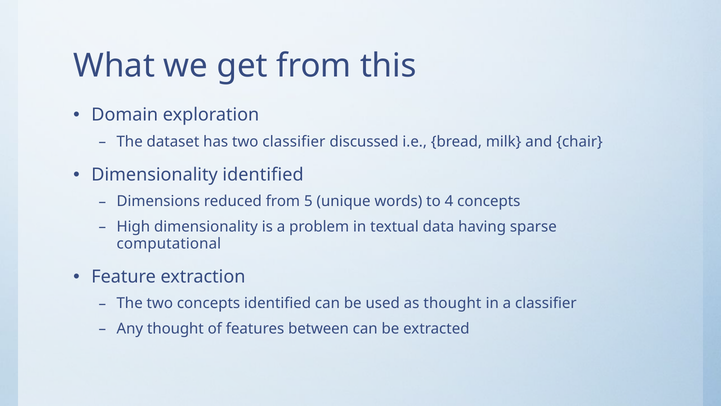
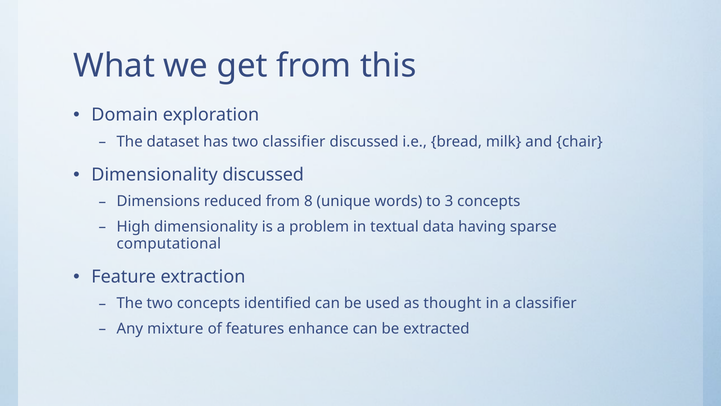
Dimensionality identified: identified -> discussed
5: 5 -> 8
4: 4 -> 3
Any thought: thought -> mixture
between: between -> enhance
